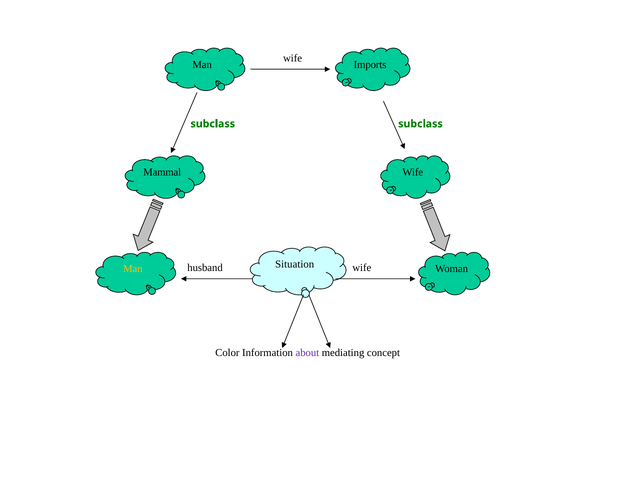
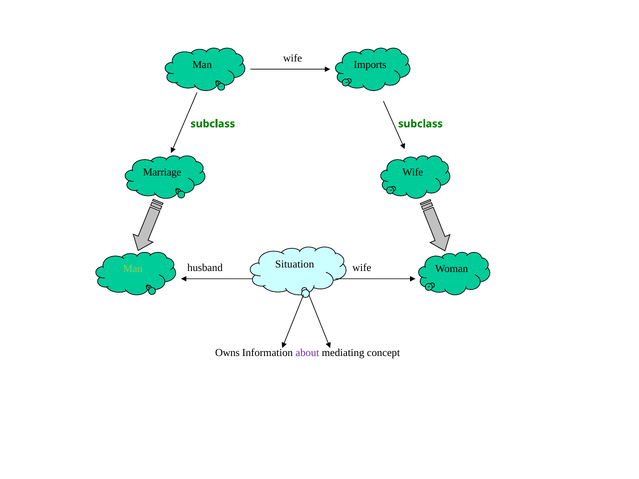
Mammal: Mammal -> Marriage
Man at (133, 269) colour: yellow -> light green
Color: Color -> Owns
